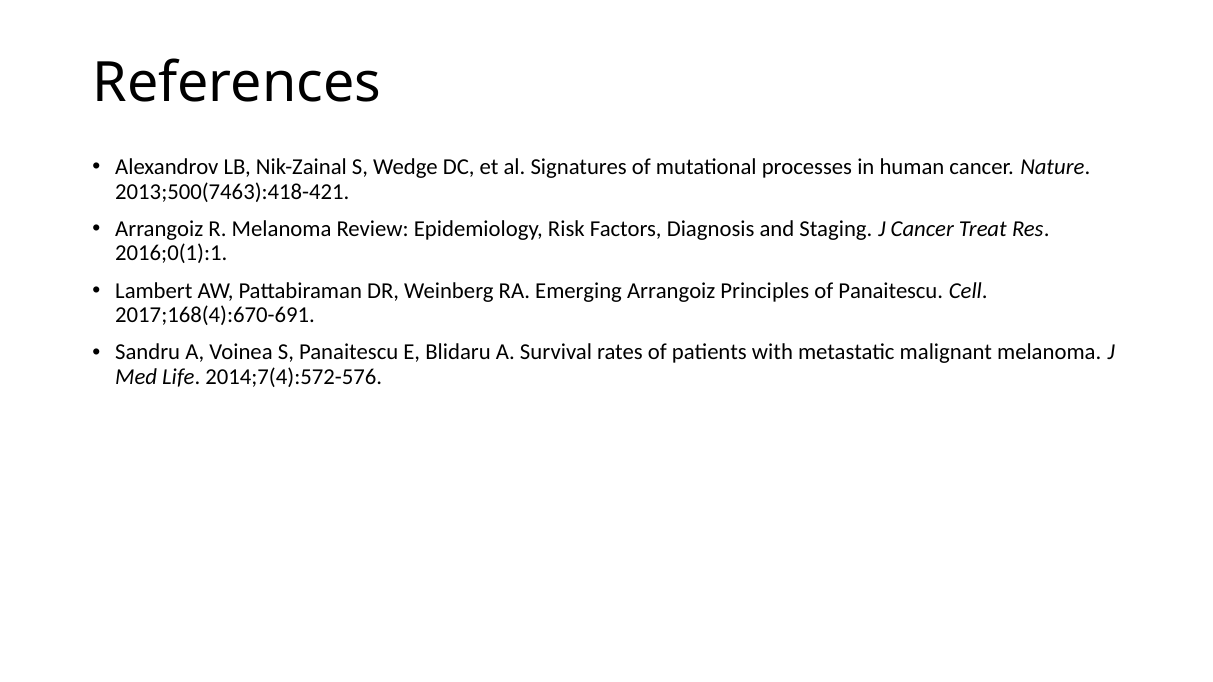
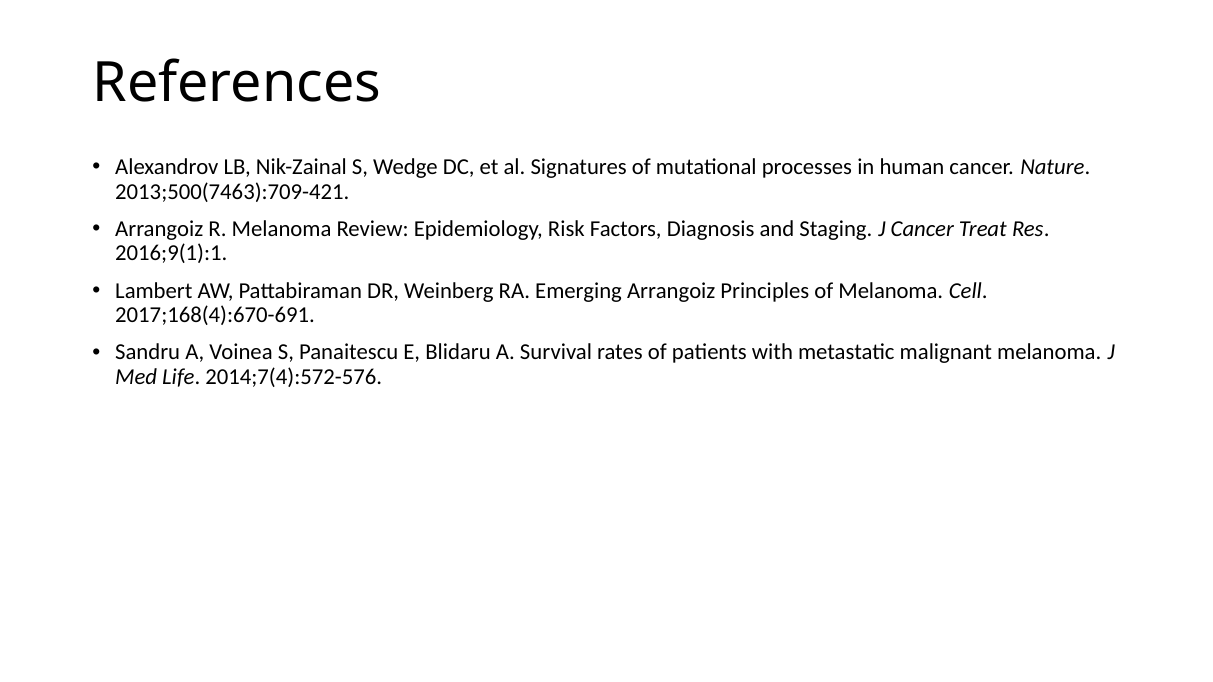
2013;500(7463):418-421: 2013;500(7463):418-421 -> 2013;500(7463):709-421
2016;0(1):1: 2016;0(1):1 -> 2016;9(1):1
of Panaitescu: Panaitescu -> Melanoma
